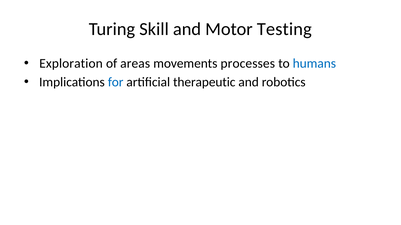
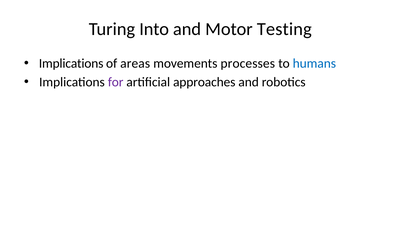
Skill: Skill -> Into
Exploration at (71, 64): Exploration -> Implications
for colour: blue -> purple
therapeutic: therapeutic -> approaches
